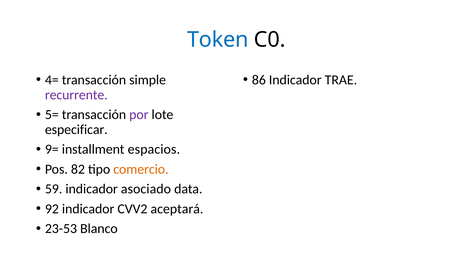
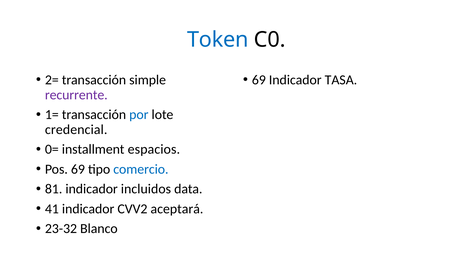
4=: 4= -> 2=
86 at (259, 80): 86 -> 69
TRAE: TRAE -> TASA
5=: 5= -> 1=
por colour: purple -> blue
especificar: especificar -> credencial
9=: 9= -> 0=
Pos 82: 82 -> 69
comercio colour: orange -> blue
59: 59 -> 81
asociado: asociado -> incluidos
92: 92 -> 41
23-53: 23-53 -> 23-32
